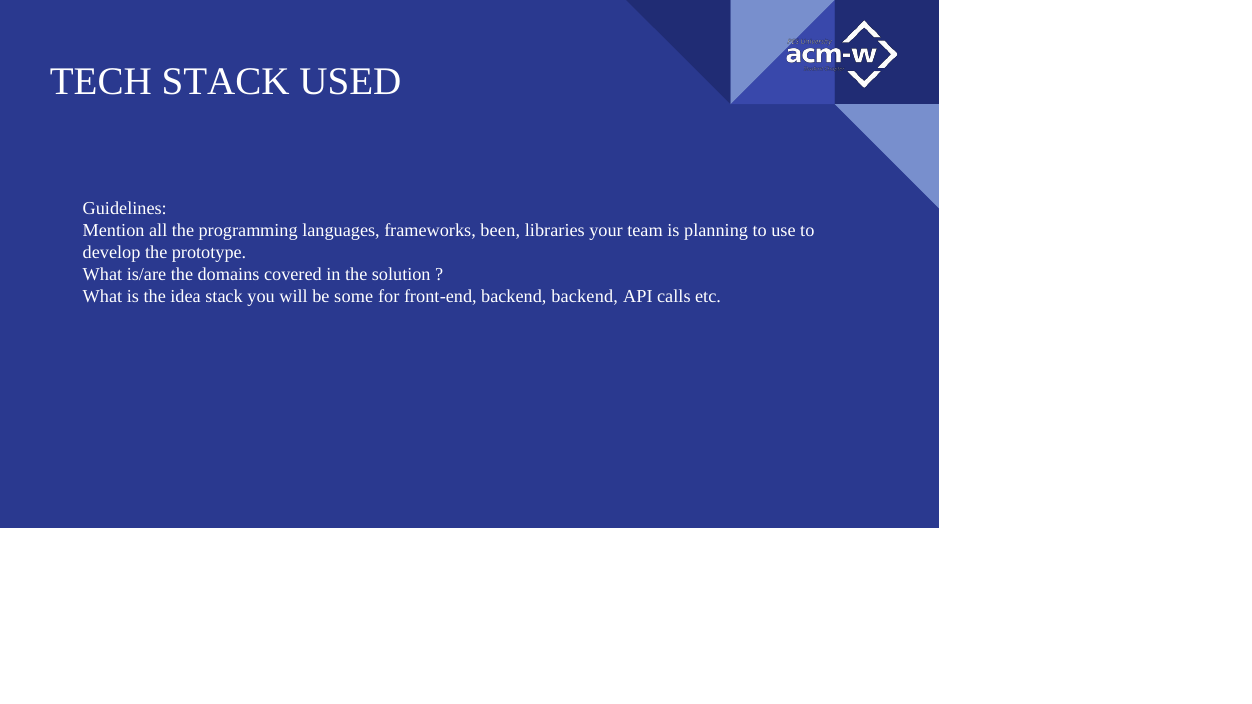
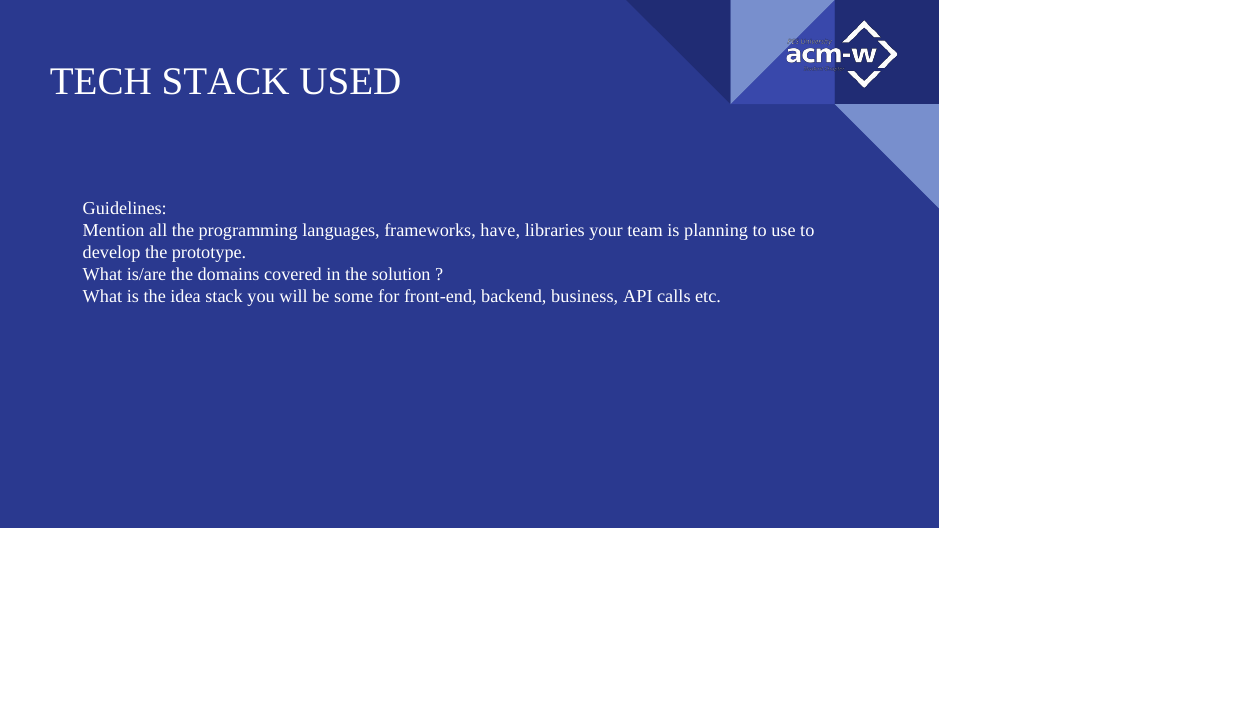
been: been -> have
backend backend: backend -> business
